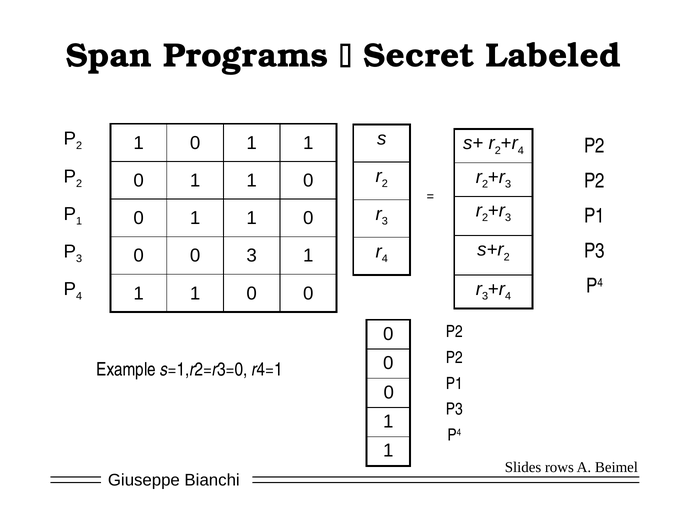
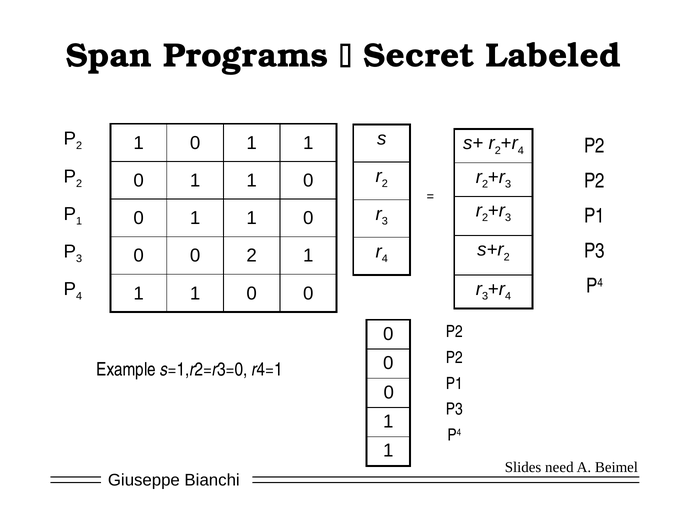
0 3: 3 -> 2
rows: rows -> need
